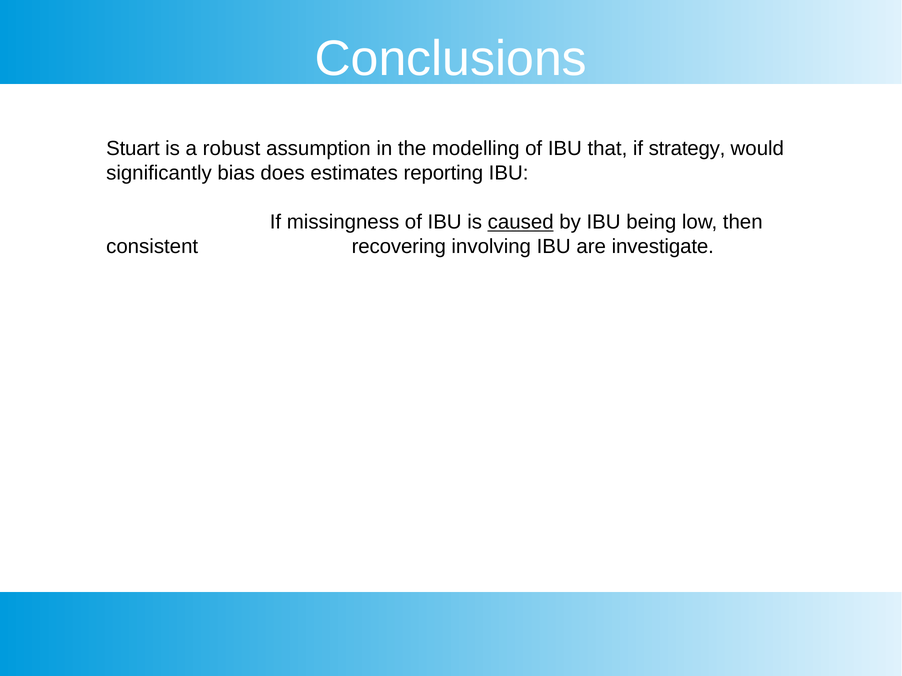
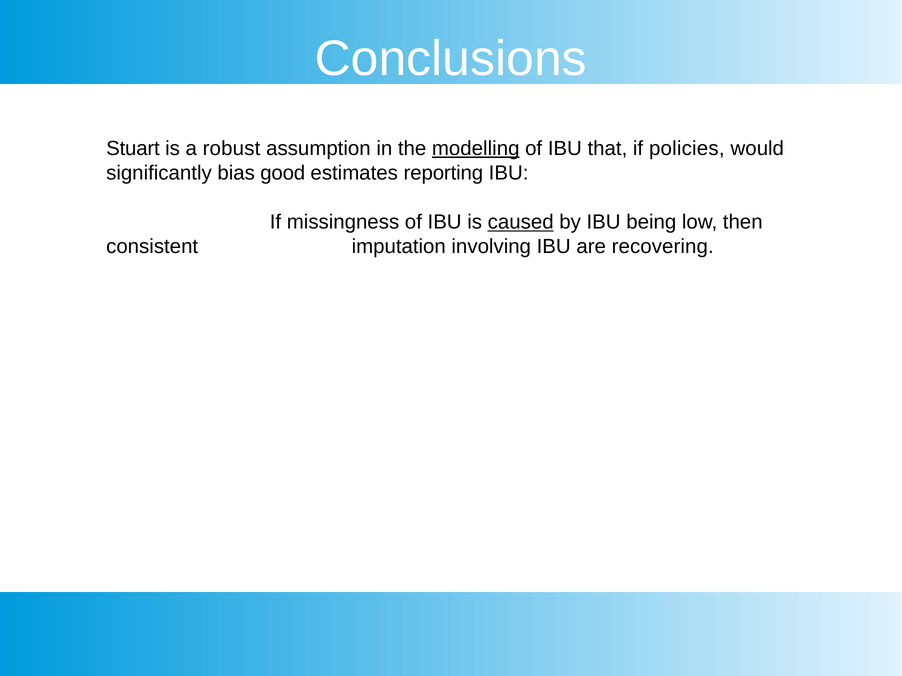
modelling underline: none -> present
strategy: strategy -> policies
does: does -> good
recovering: recovering -> imputation
investigate: investigate -> recovering
